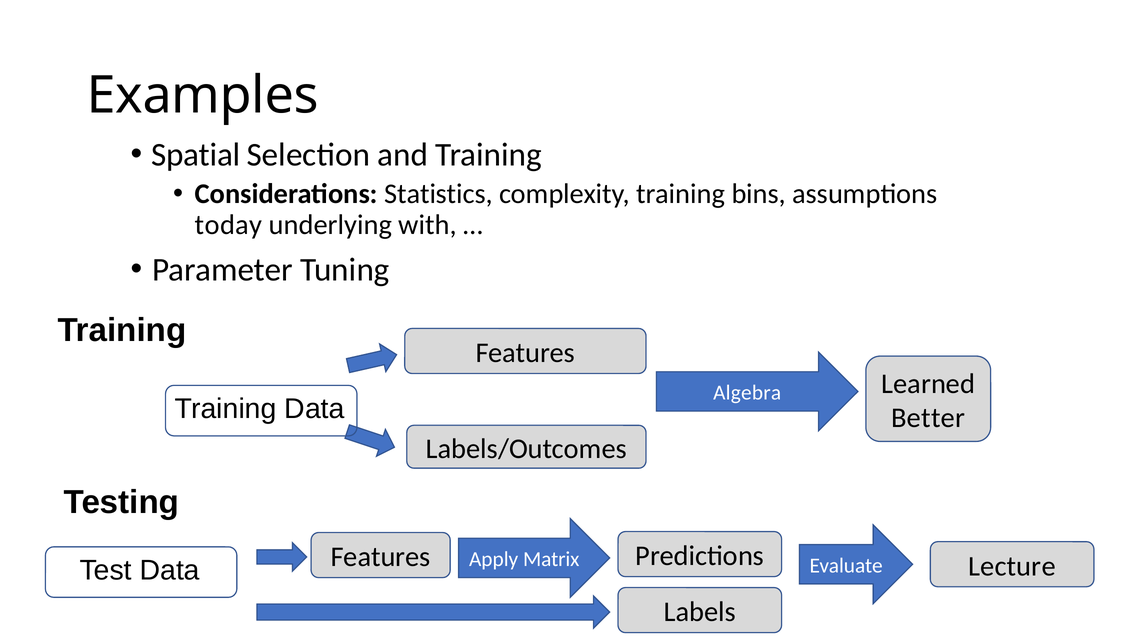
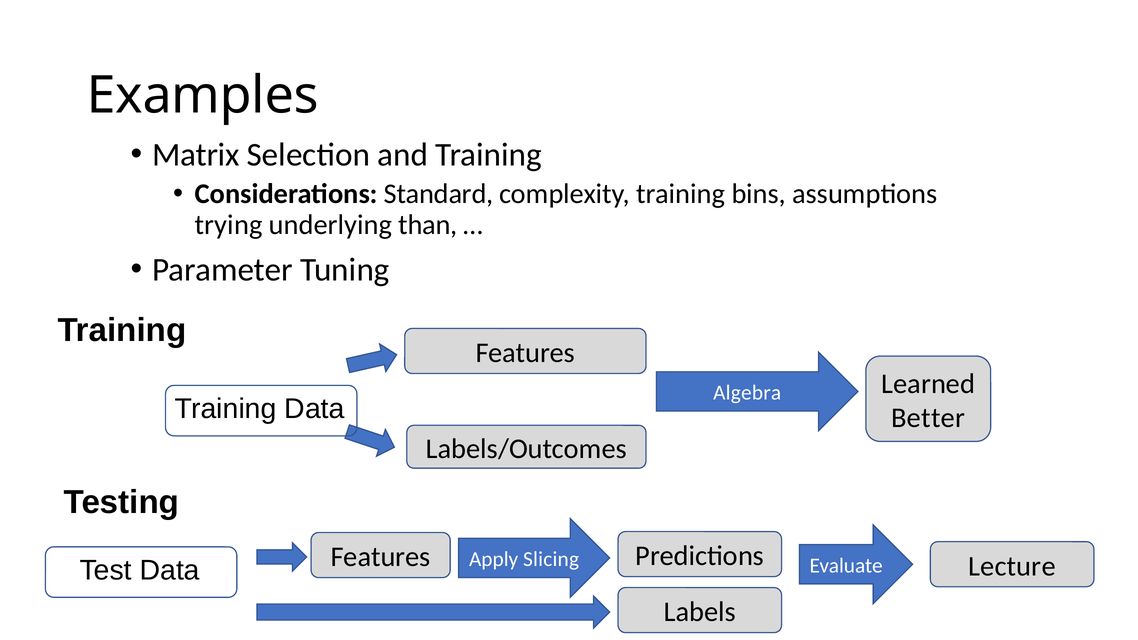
Spatial: Spatial -> Matrix
Statistics: Statistics -> Standard
today: today -> trying
with: with -> than
Matrix: Matrix -> Slicing
